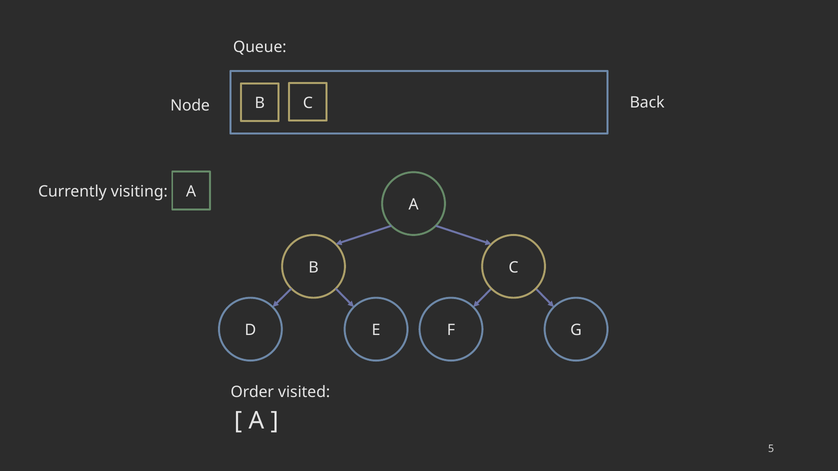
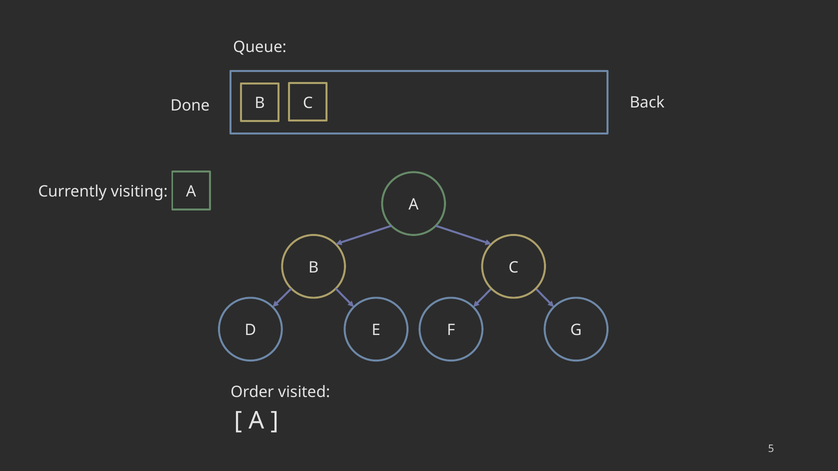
Node: Node -> Done
